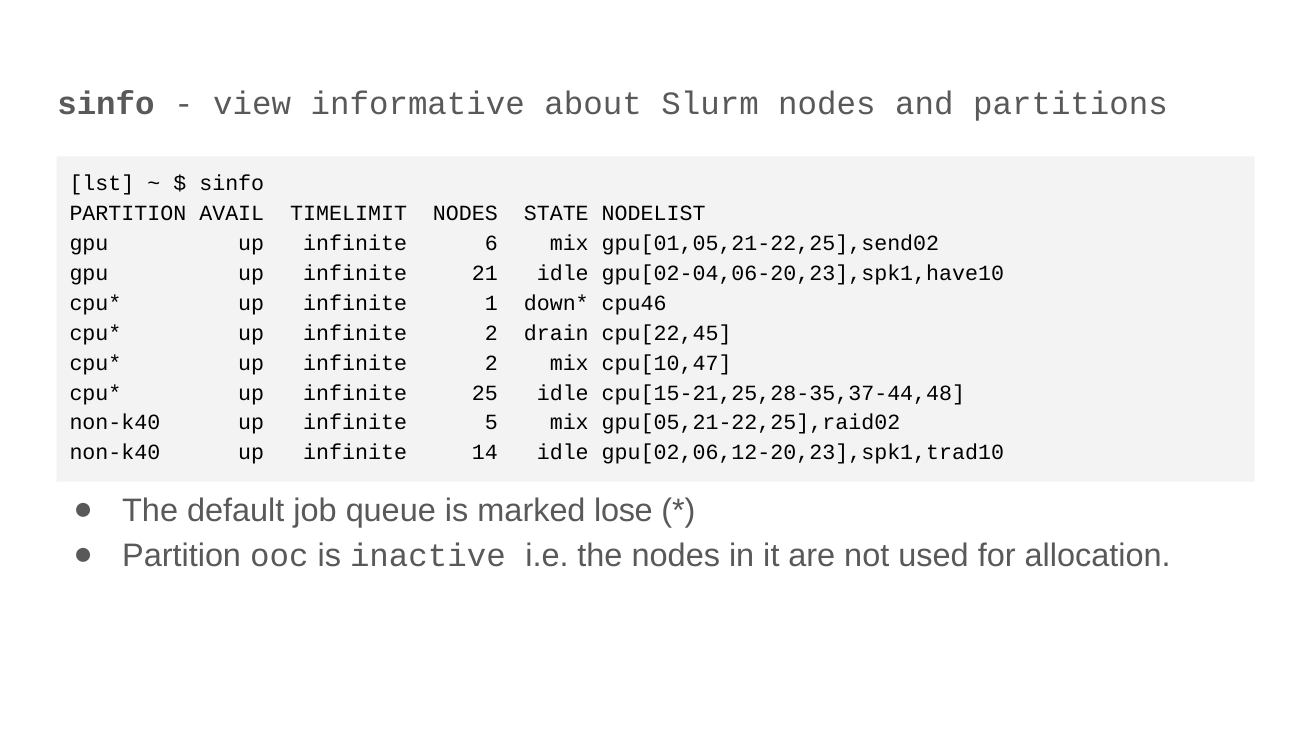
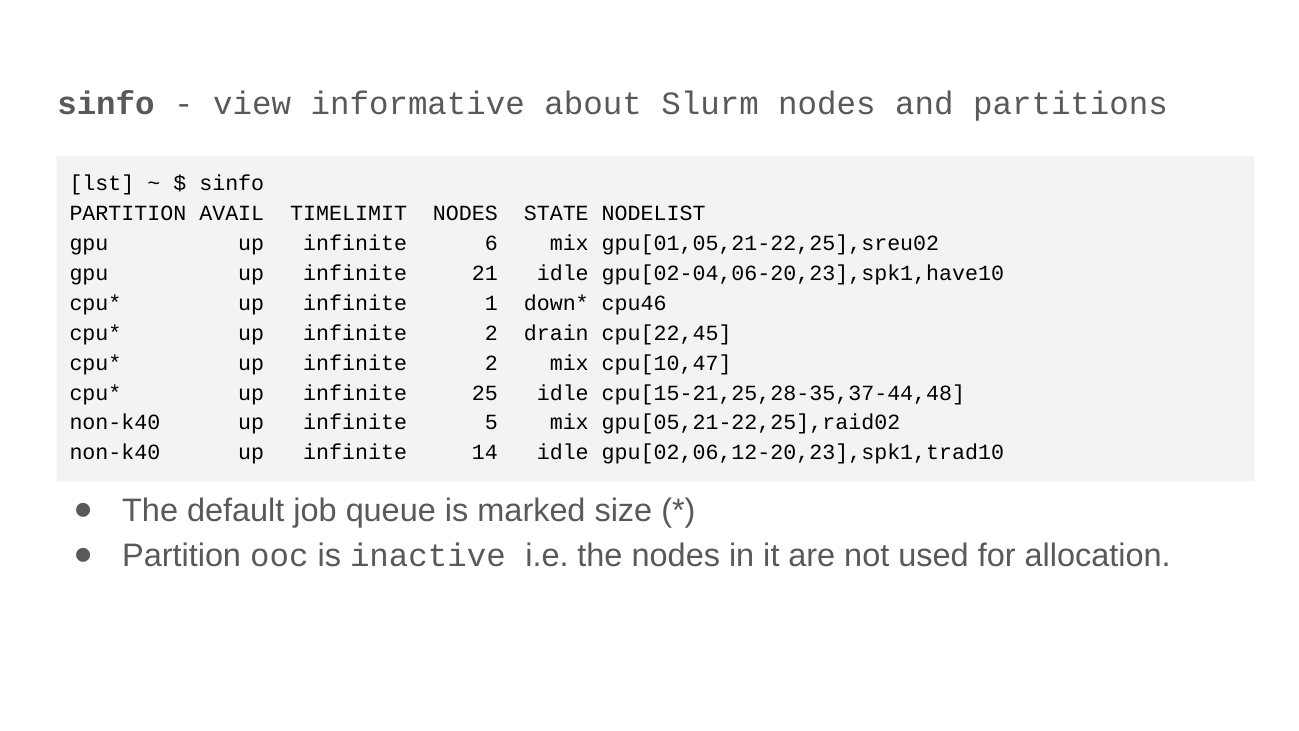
gpu[01,05,21-22,25],send02: gpu[01,05,21-22,25],send02 -> gpu[01,05,21-22,25],sreu02
lose: lose -> size
